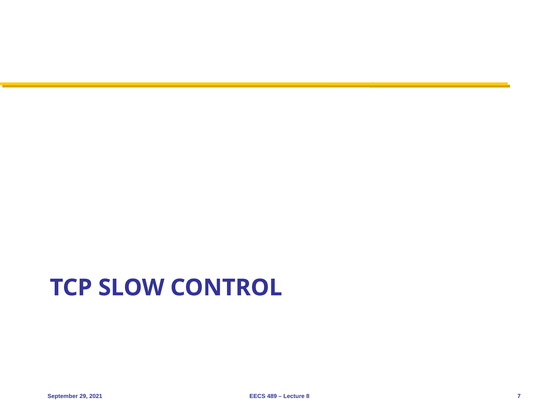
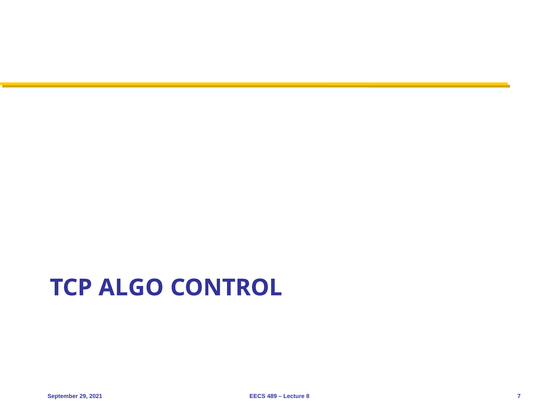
SLOW: SLOW -> ALGO
